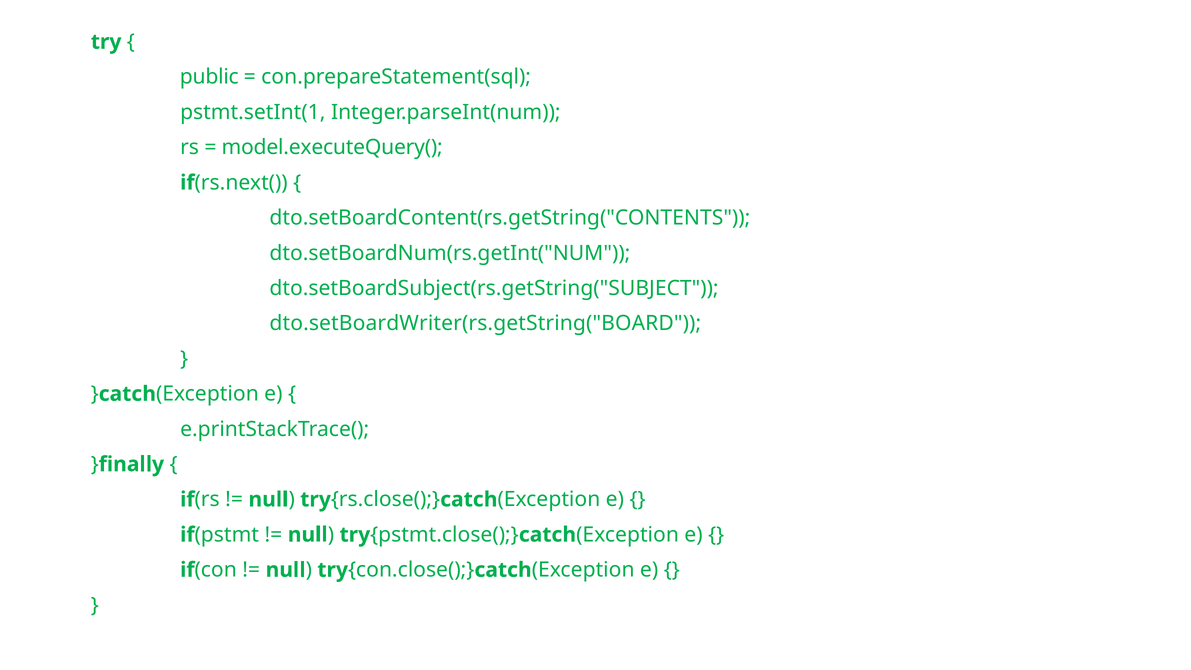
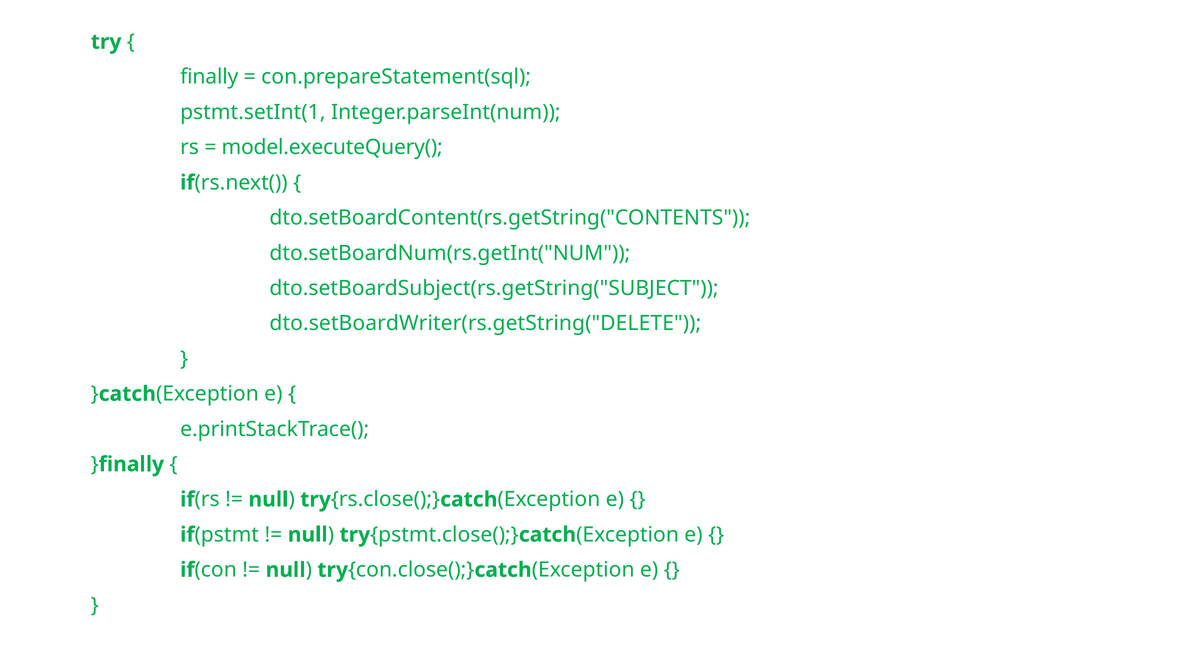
public: public -> finally
dto.setBoardWriter(rs.getString("BOARD: dto.setBoardWriter(rs.getString("BOARD -> dto.setBoardWriter(rs.getString("DELETE
